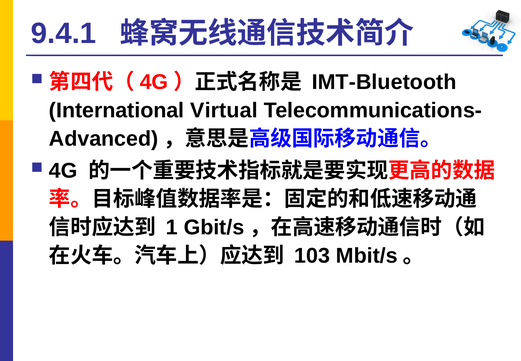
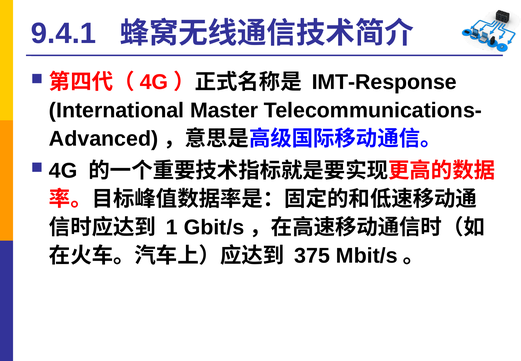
IMT-Bluetooth: IMT-Bluetooth -> IMT-Response
Virtual: Virtual -> Master
103: 103 -> 375
